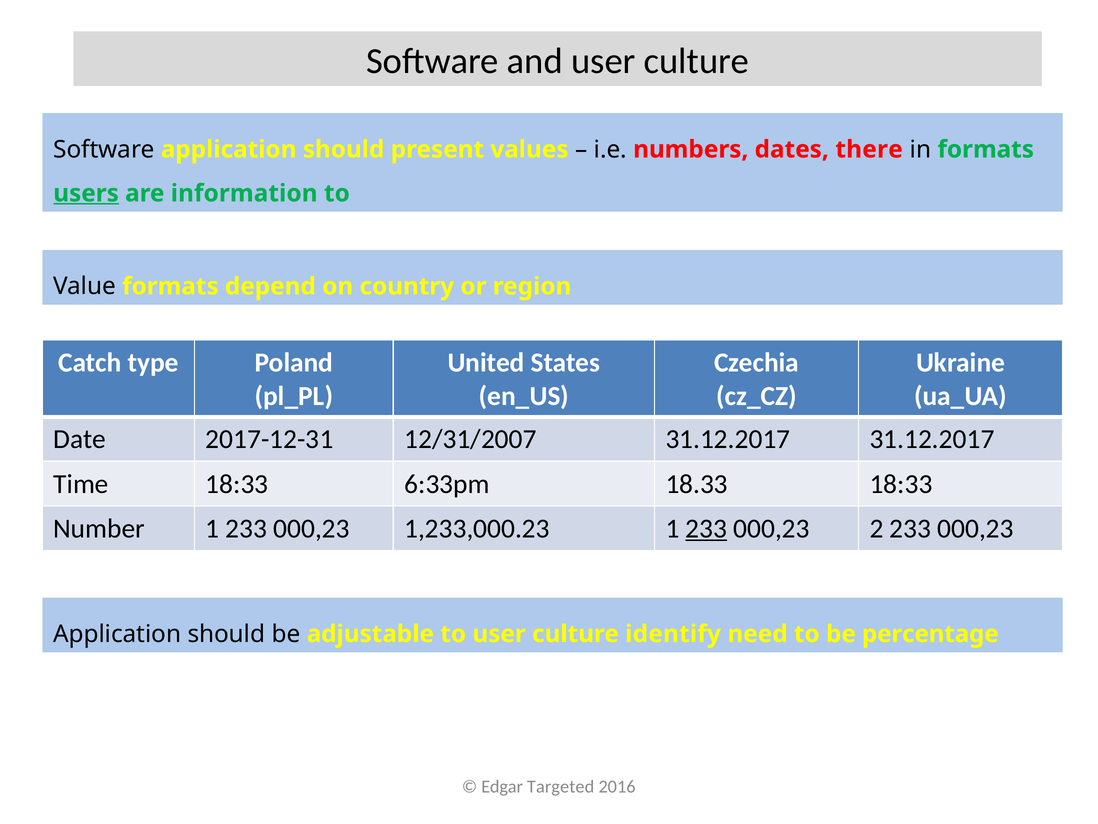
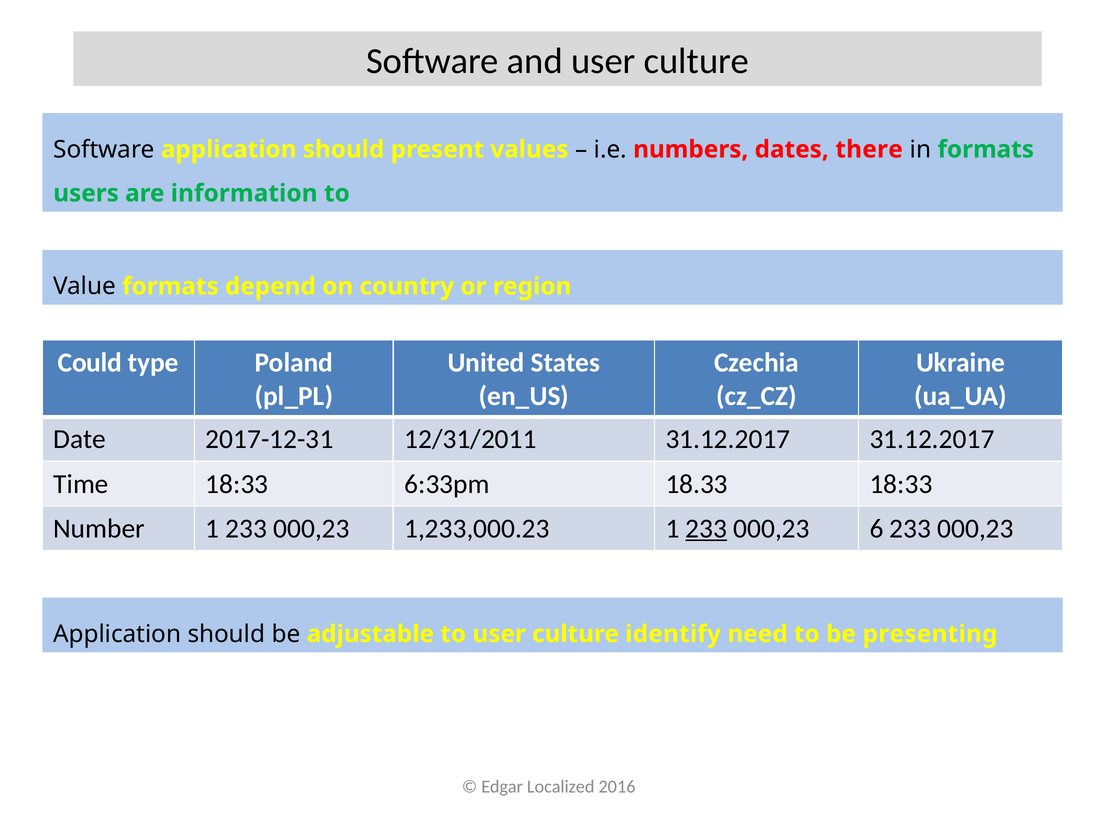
users underline: present -> none
Catch: Catch -> Could
12/31/2007: 12/31/2007 -> 12/31/2011
2: 2 -> 6
percentage: percentage -> presenting
Targeted: Targeted -> Localized
